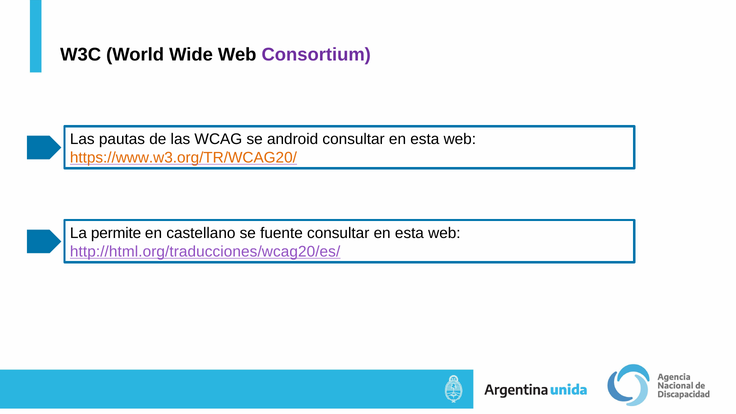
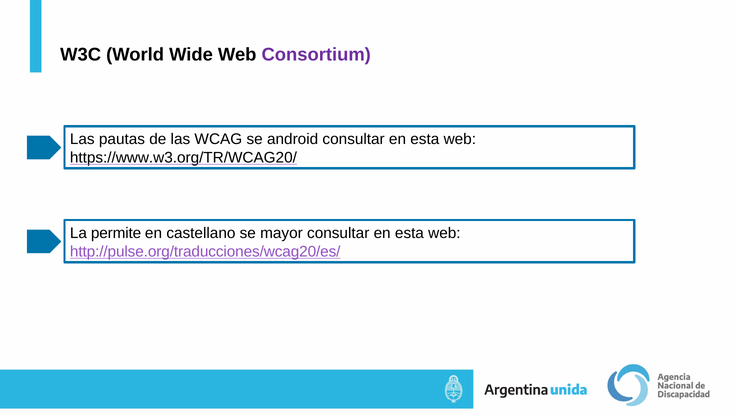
https://www.w3.org/TR/WCAG20/ colour: orange -> black
fuente: fuente -> mayor
http://html.org/traducciones/wcag20/es/: http://html.org/traducciones/wcag20/es/ -> http://pulse.org/traducciones/wcag20/es/
